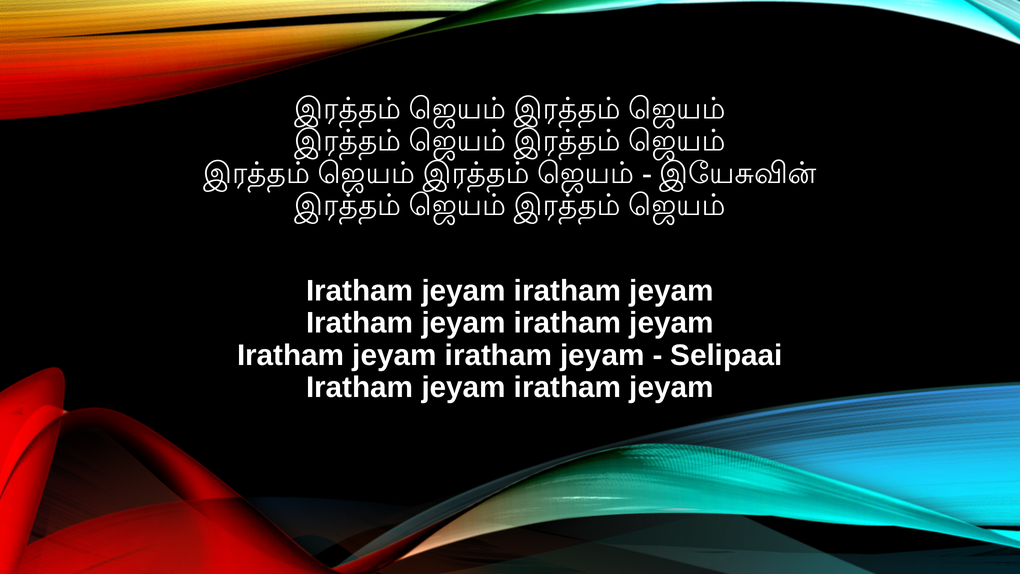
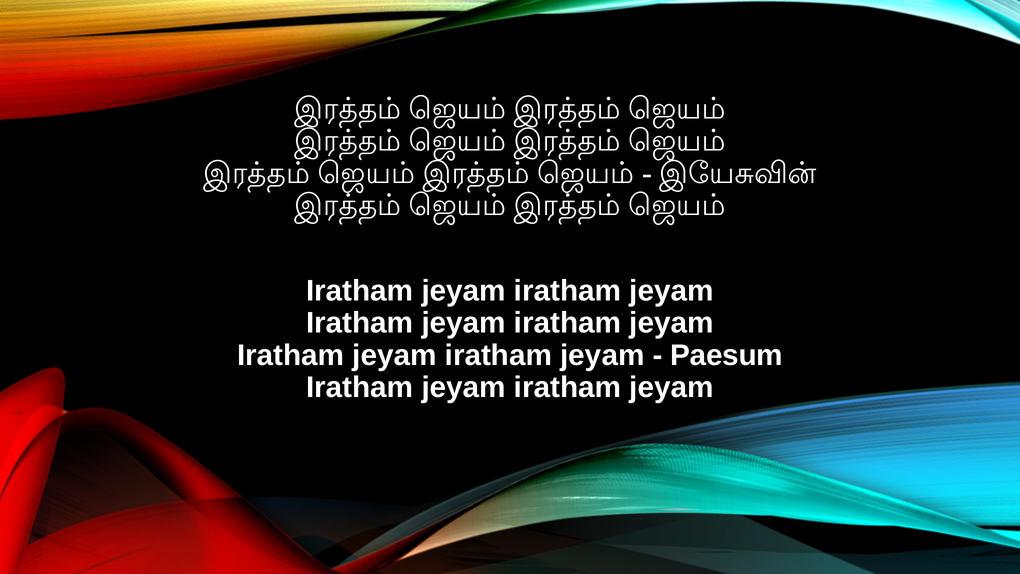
Selipaai: Selipaai -> Paesum
